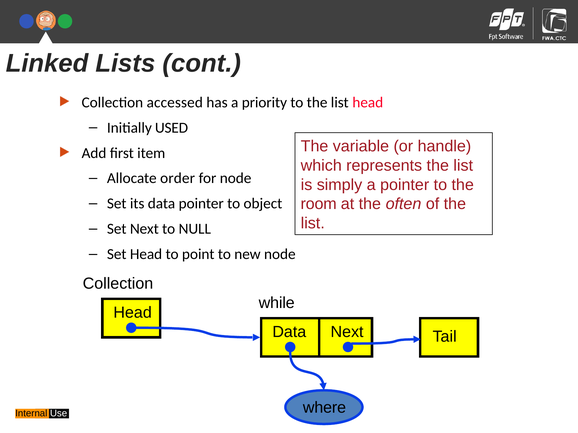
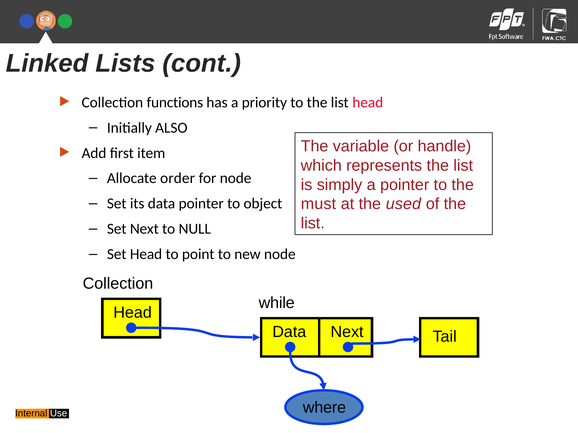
accessed: accessed -> functions
USED: USED -> ALSO
room: room -> must
often: often -> used
